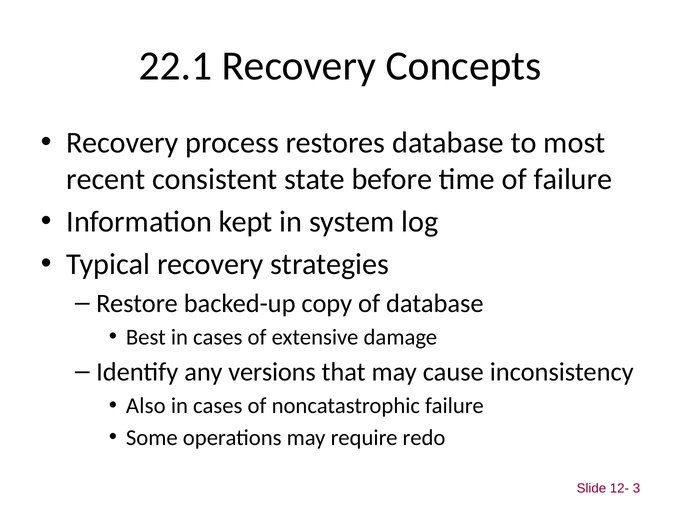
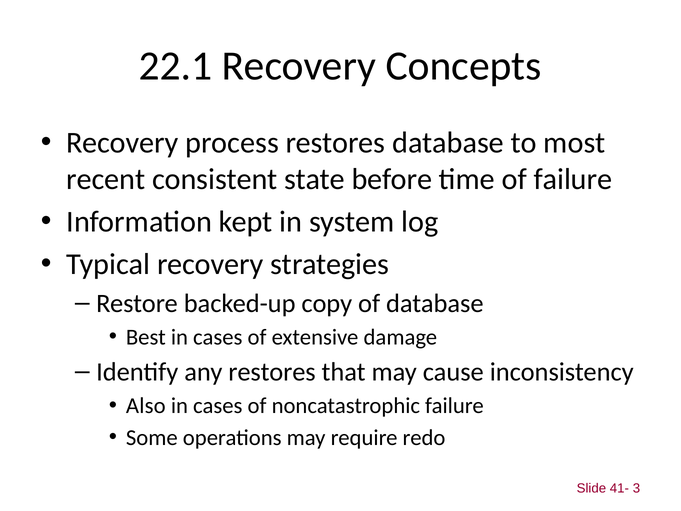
any versions: versions -> restores
12-: 12- -> 41-
